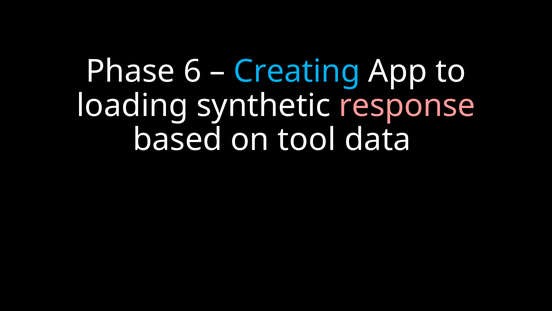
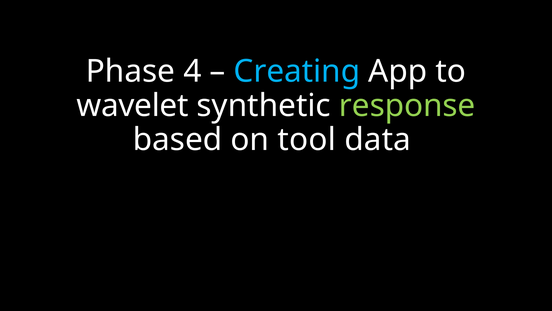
6: 6 -> 4
loading: loading -> wavelet
response colour: pink -> light green
